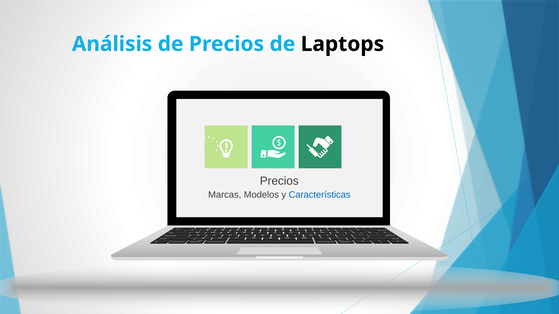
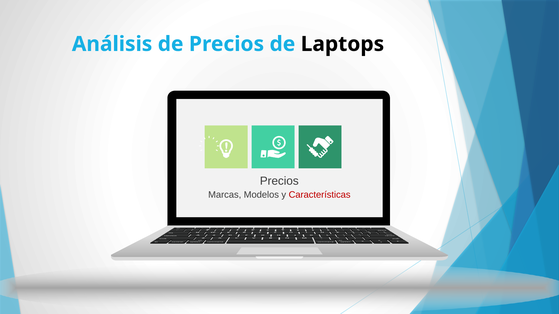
Características colour: blue -> red
